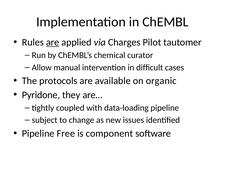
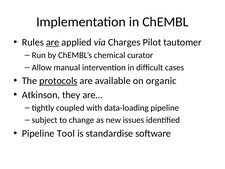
protocols underline: none -> present
Pyridone: Pyridone -> Atkinson
Free: Free -> Tool
component: component -> standardise
